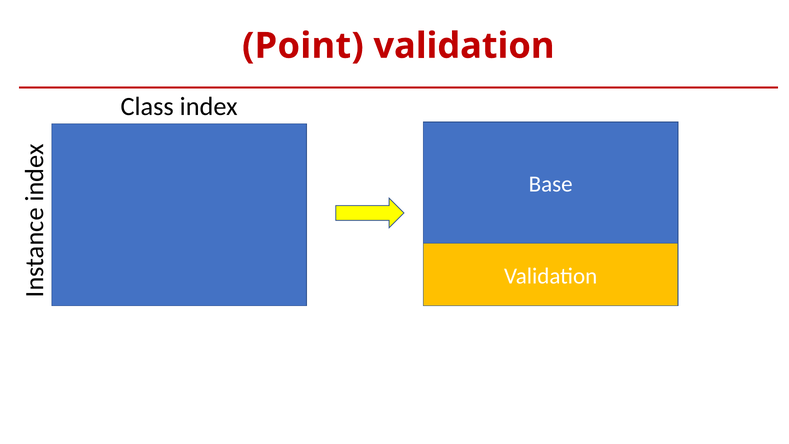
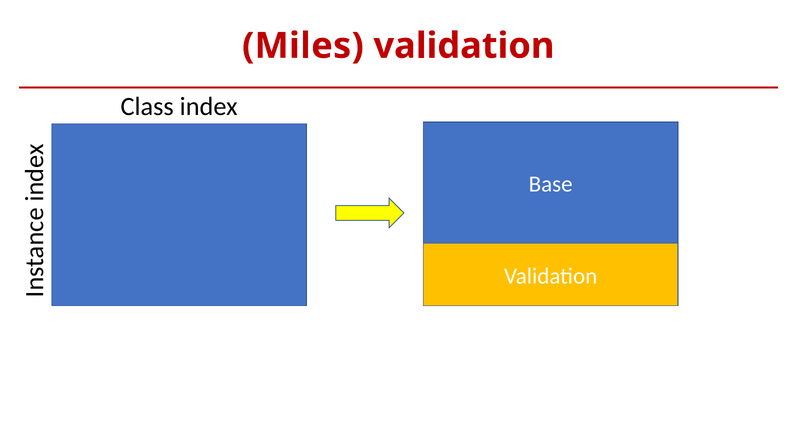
Point: Point -> Miles
